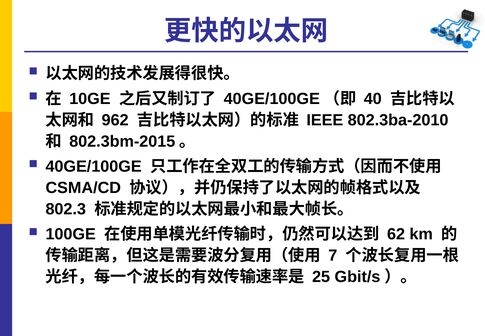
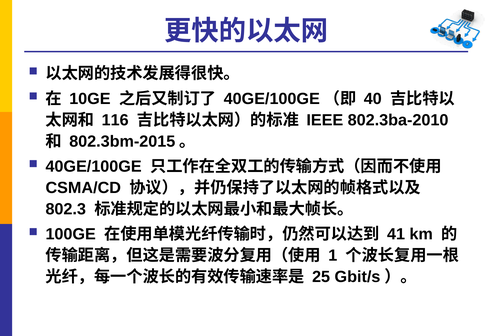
962: 962 -> 116
62: 62 -> 41
7: 7 -> 1
